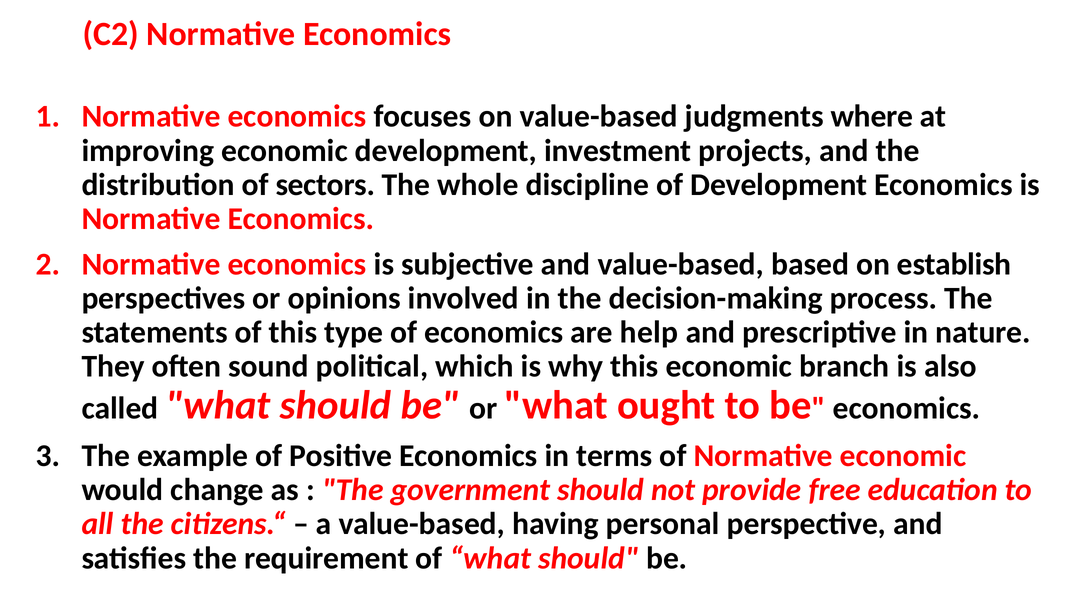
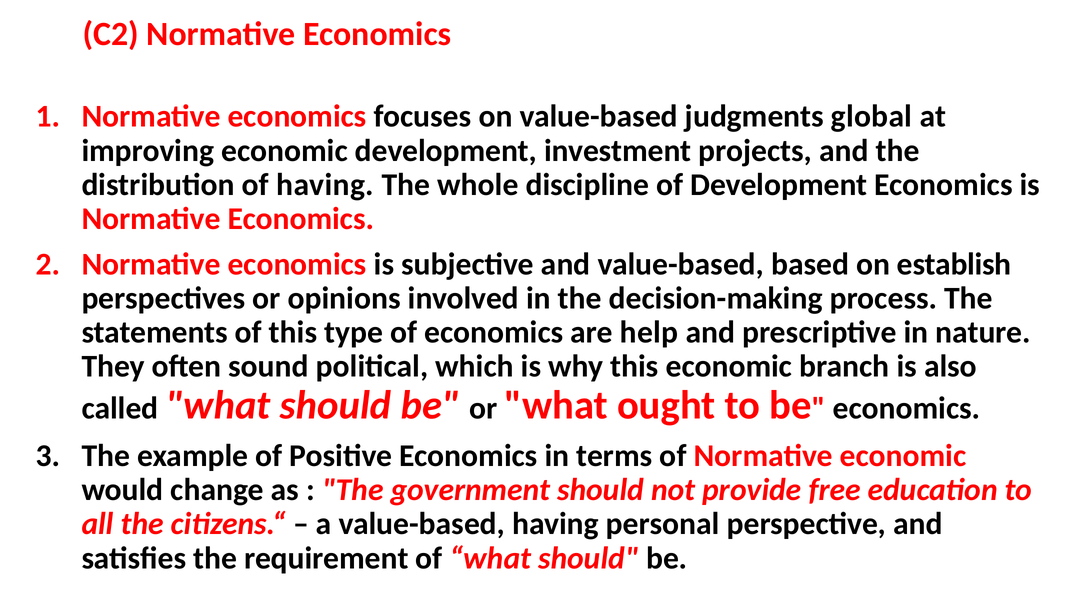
where: where -> global
of sectors: sectors -> having
